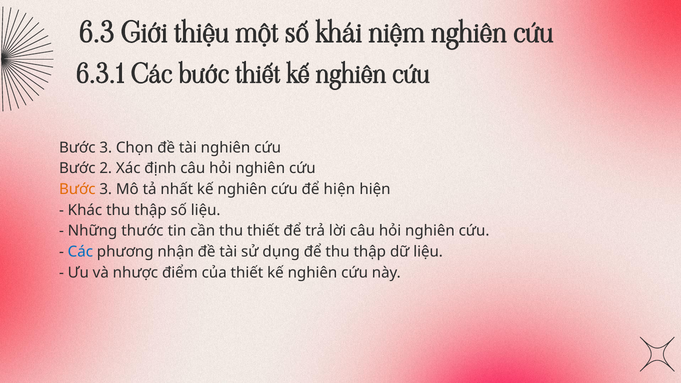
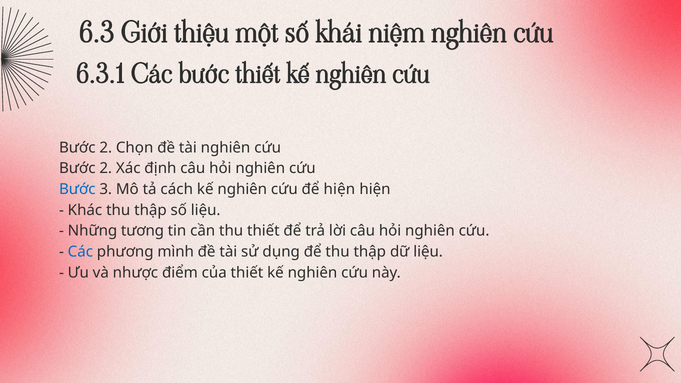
3 at (106, 148): 3 -> 2
Bước at (77, 189) colour: orange -> blue
nhất: nhất -> cách
thước: thước -> tương
nhận: nhận -> mình
